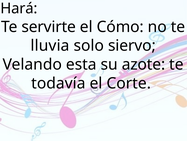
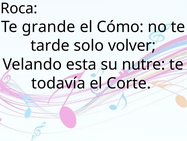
Hará: Hará -> Roca
servirte: servirte -> grande
lluvia: lluvia -> tarde
siervo: siervo -> volver
azote: azote -> nutre
